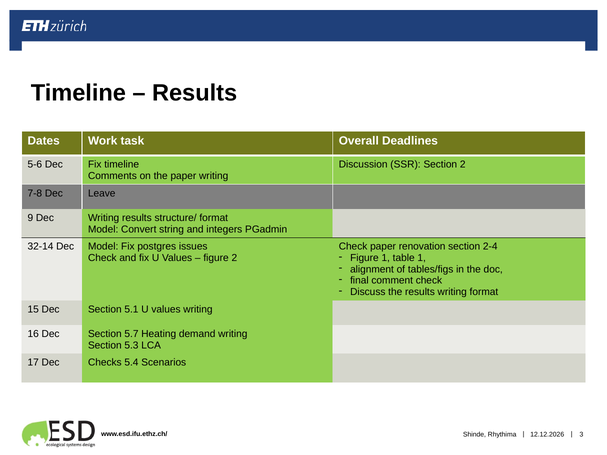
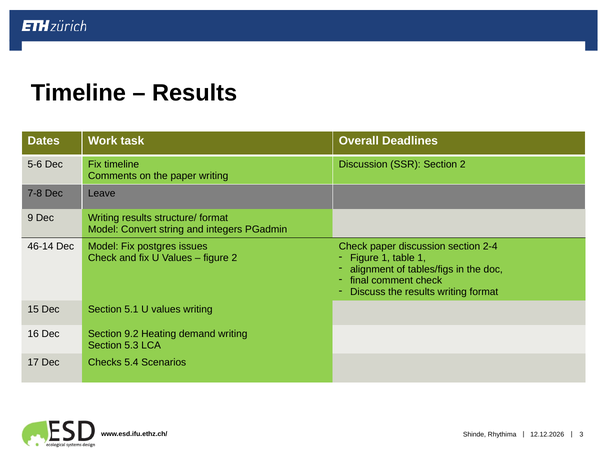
32-14: 32-14 -> 46-14
paper renovation: renovation -> discussion
5.7: 5.7 -> 9.2
